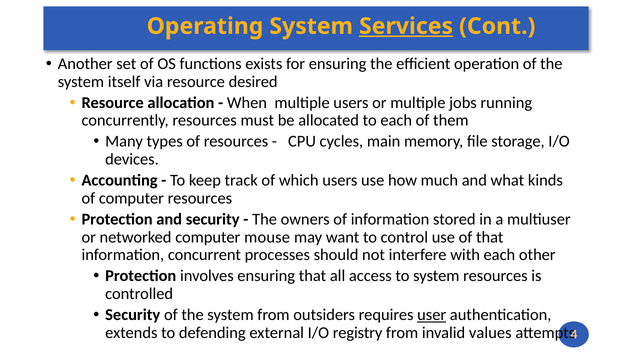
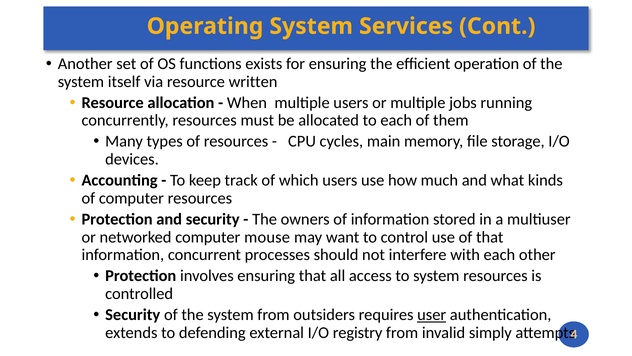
Services underline: present -> none
desired: desired -> written
values: values -> simply
